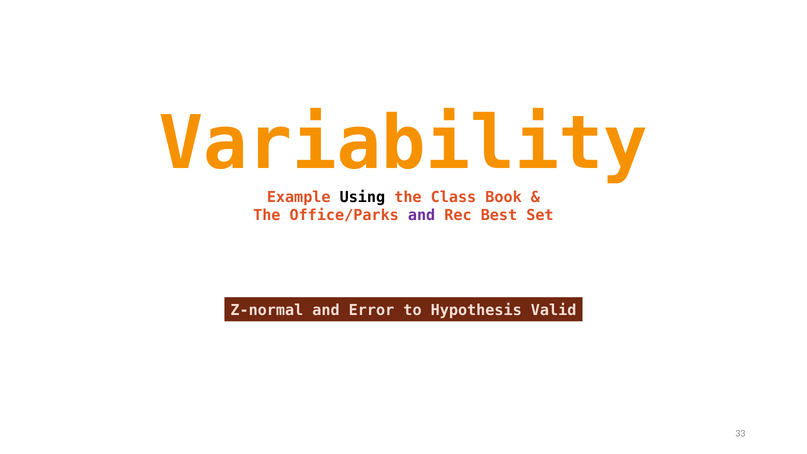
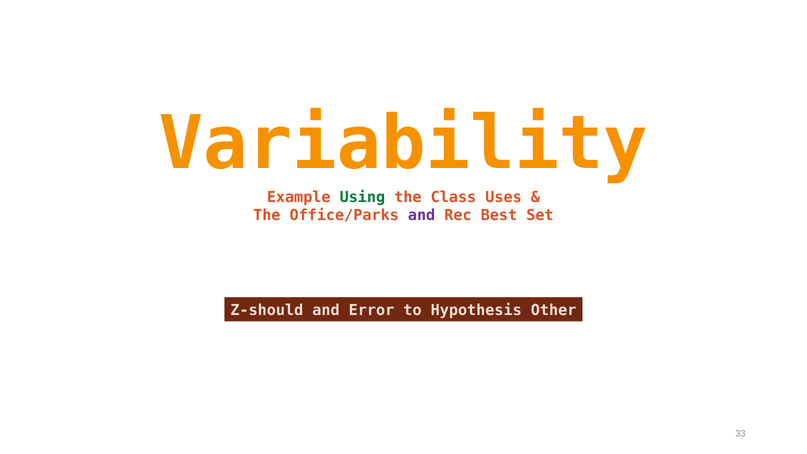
Using colour: black -> green
Book: Book -> Uses
Z-normal: Z-normal -> Z-should
Valid: Valid -> Other
